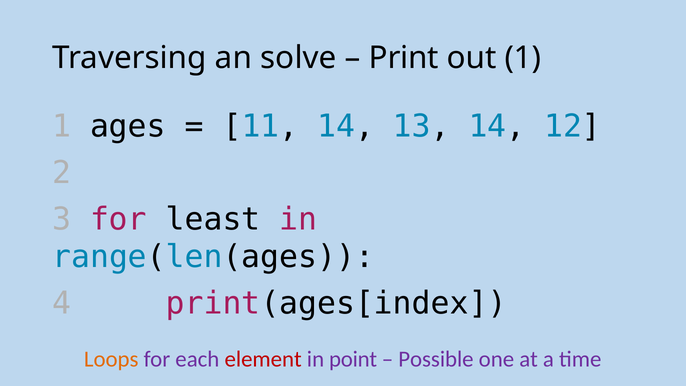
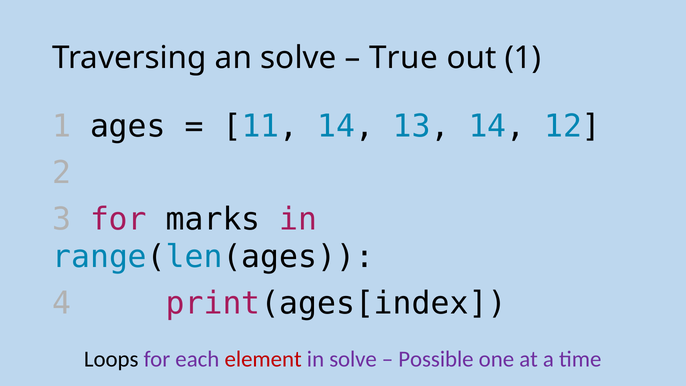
Print: Print -> True
least: least -> marks
Loops colour: orange -> black
in point: point -> solve
